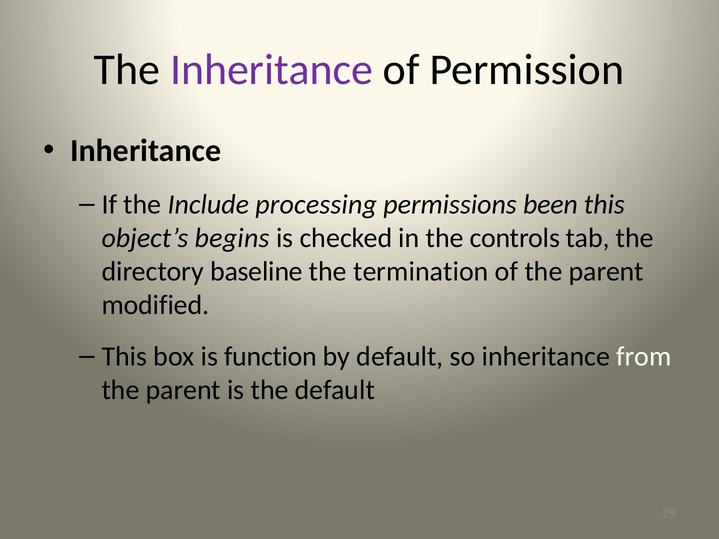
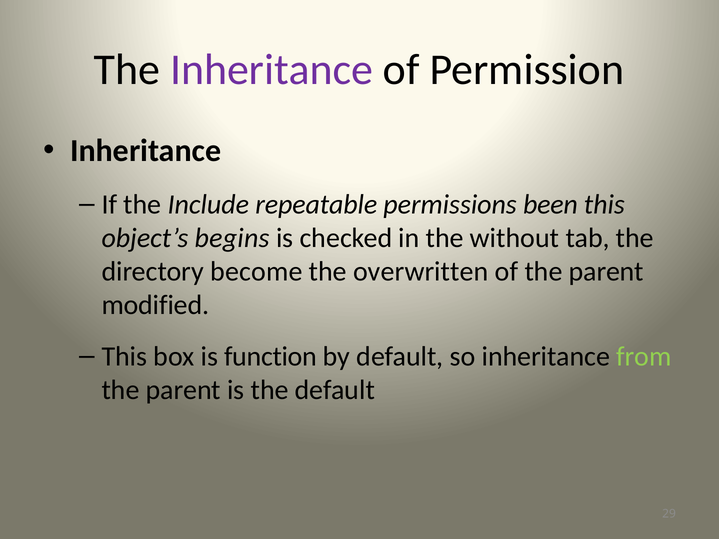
processing: processing -> repeatable
controls: controls -> without
baseline: baseline -> become
termination: termination -> overwritten
from colour: white -> light green
